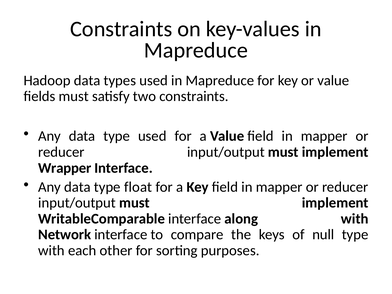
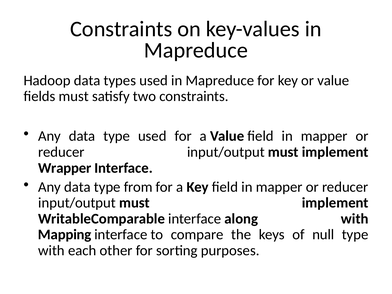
float: float -> from
Network: Network -> Mapping
